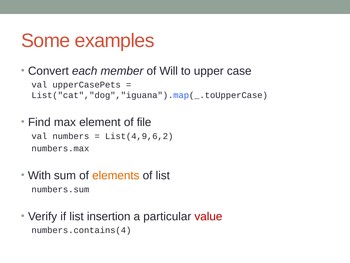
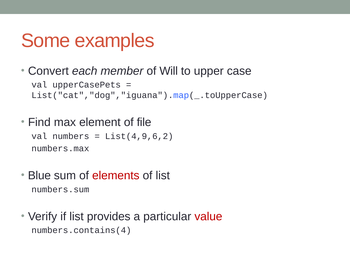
With: With -> Blue
elements colour: orange -> red
insertion: insertion -> provides
